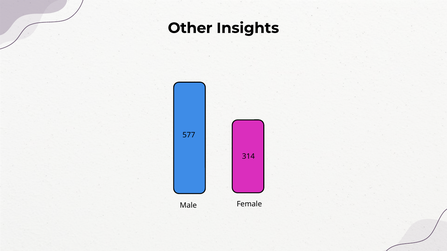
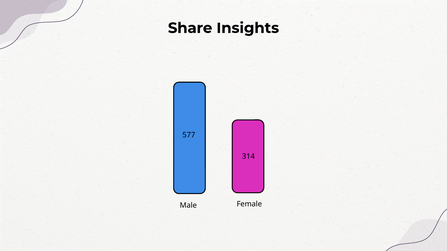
Other: Other -> Share
